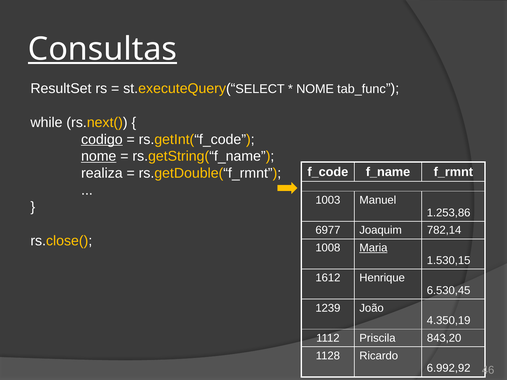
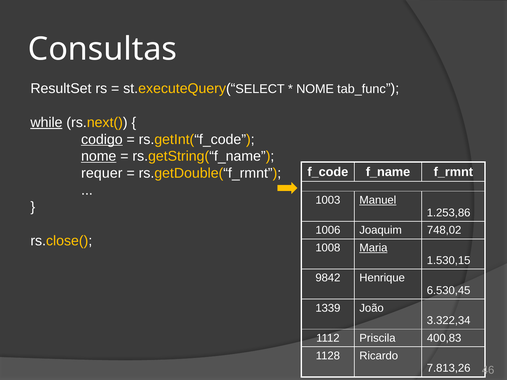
Consultas underline: present -> none
while underline: none -> present
realiza: realiza -> requer
Manuel underline: none -> present
6977: 6977 -> 1006
782,14: 782,14 -> 748,02
1612: 1612 -> 9842
1239: 1239 -> 1339
4.350,19: 4.350,19 -> 3.322,34
843,20: 843,20 -> 400,83
6.992,92: 6.992,92 -> 7.813,26
